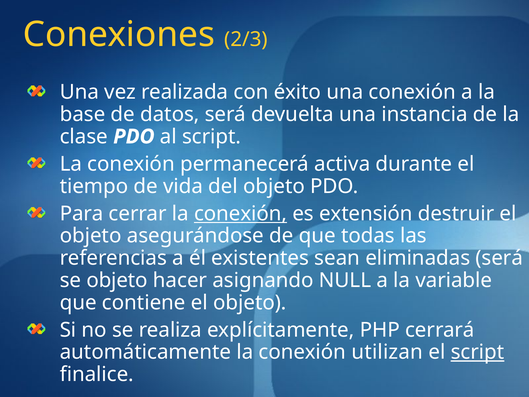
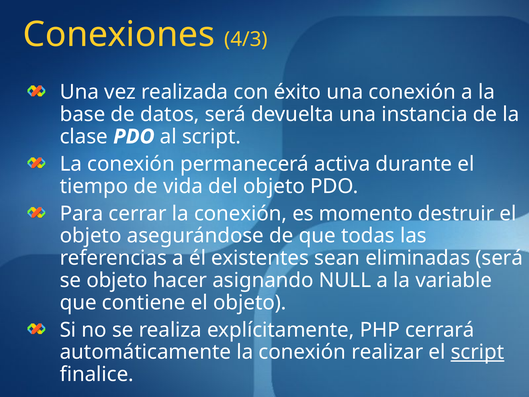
2/3: 2/3 -> 4/3
conexión at (241, 213) underline: present -> none
extensión: extensión -> momento
utilizan: utilizan -> realizar
